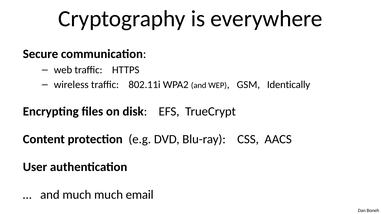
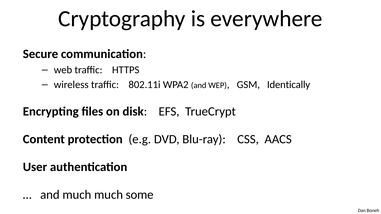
email: email -> some
